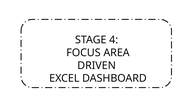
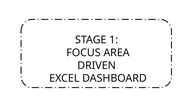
4: 4 -> 1
